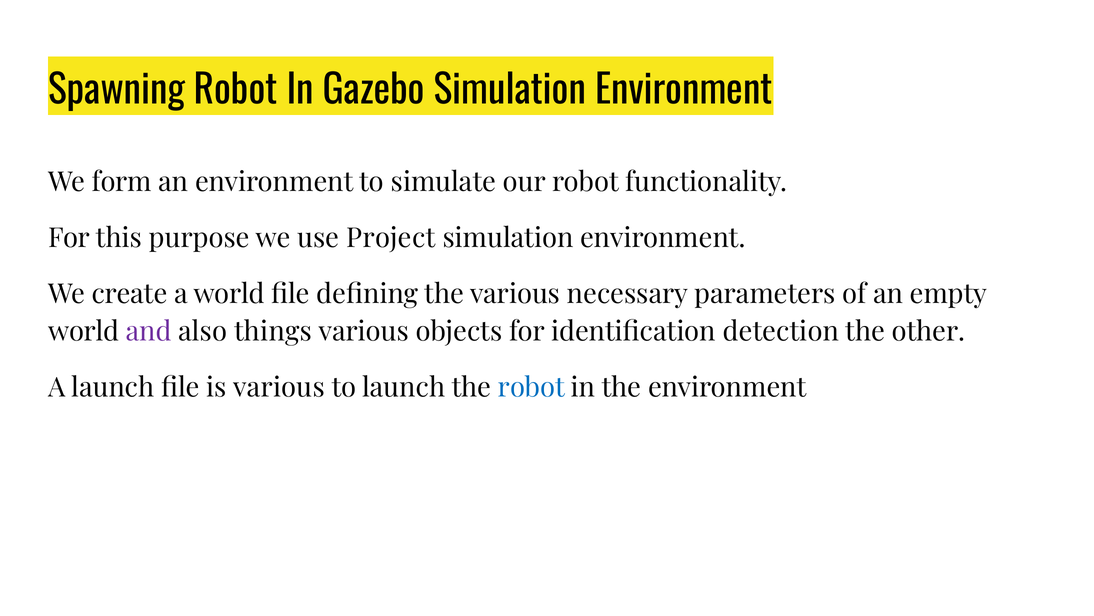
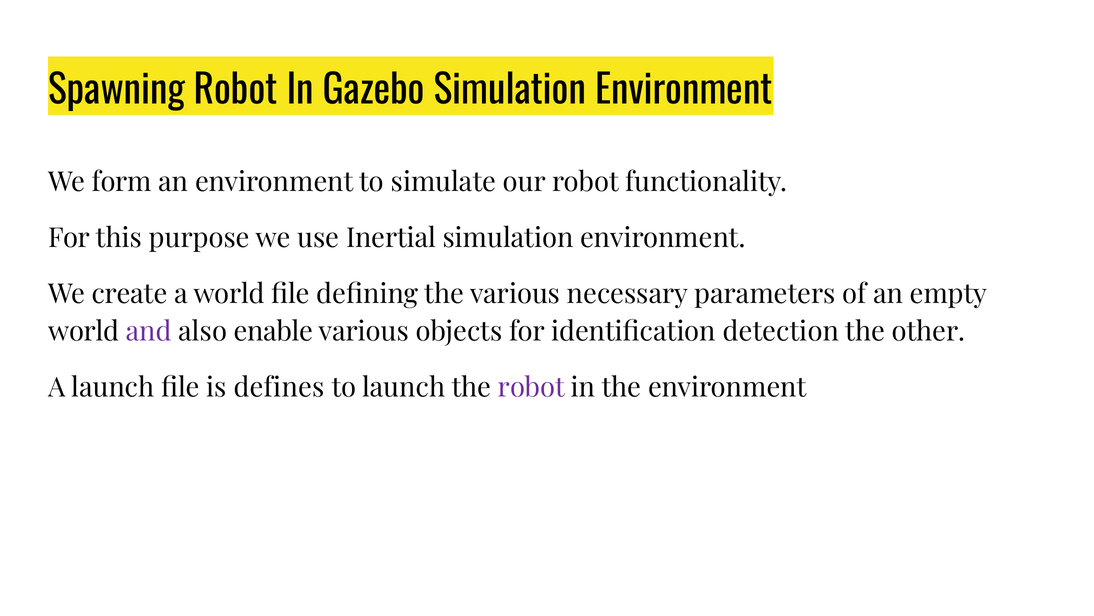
Project: Project -> Inertial
things: things -> enable
is various: various -> defines
robot at (531, 387) colour: blue -> purple
